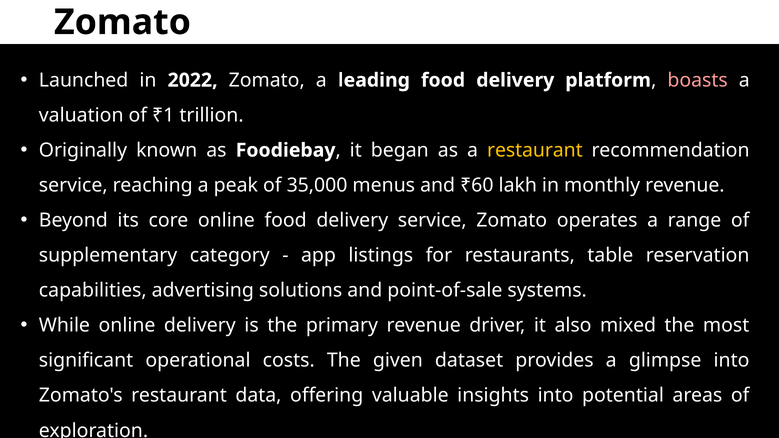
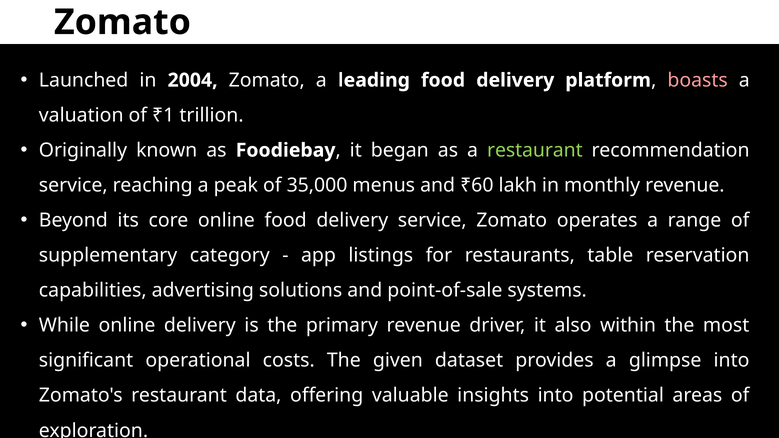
2022: 2022 -> 2004
restaurant at (535, 150) colour: yellow -> light green
mixed: mixed -> within
